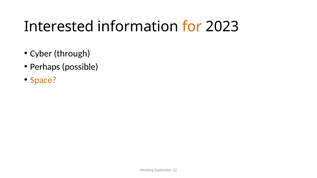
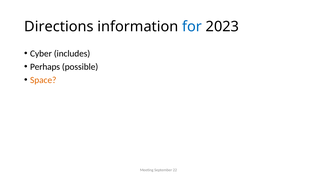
Interested: Interested -> Directions
for colour: orange -> blue
through: through -> includes
